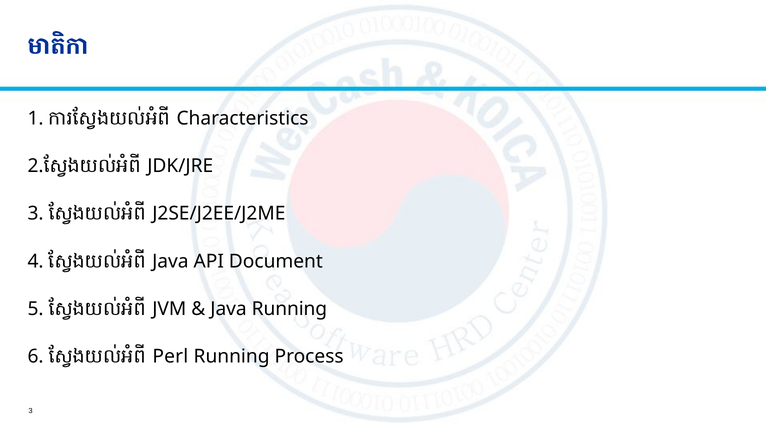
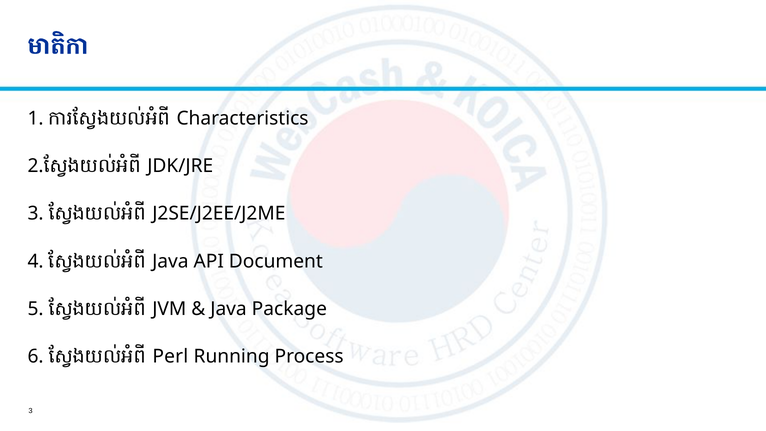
Java Running: Running -> Package
